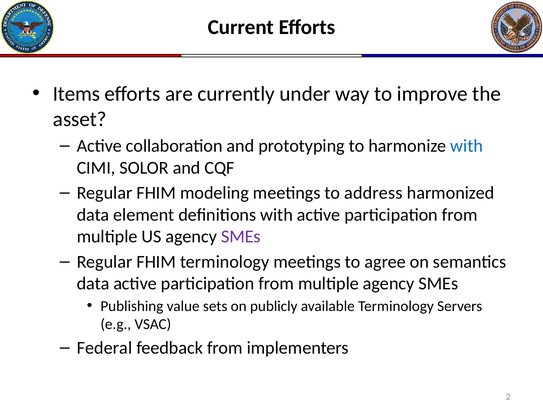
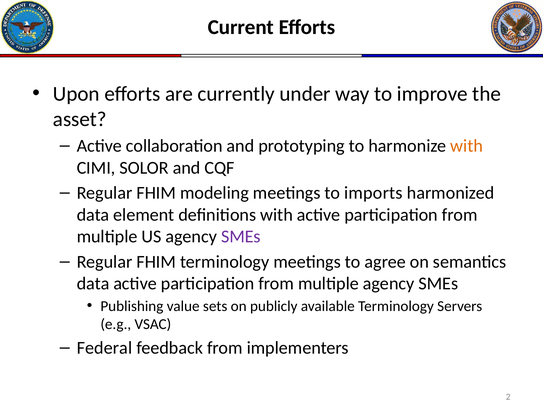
Items: Items -> Upon
with at (467, 146) colour: blue -> orange
address: address -> imports
